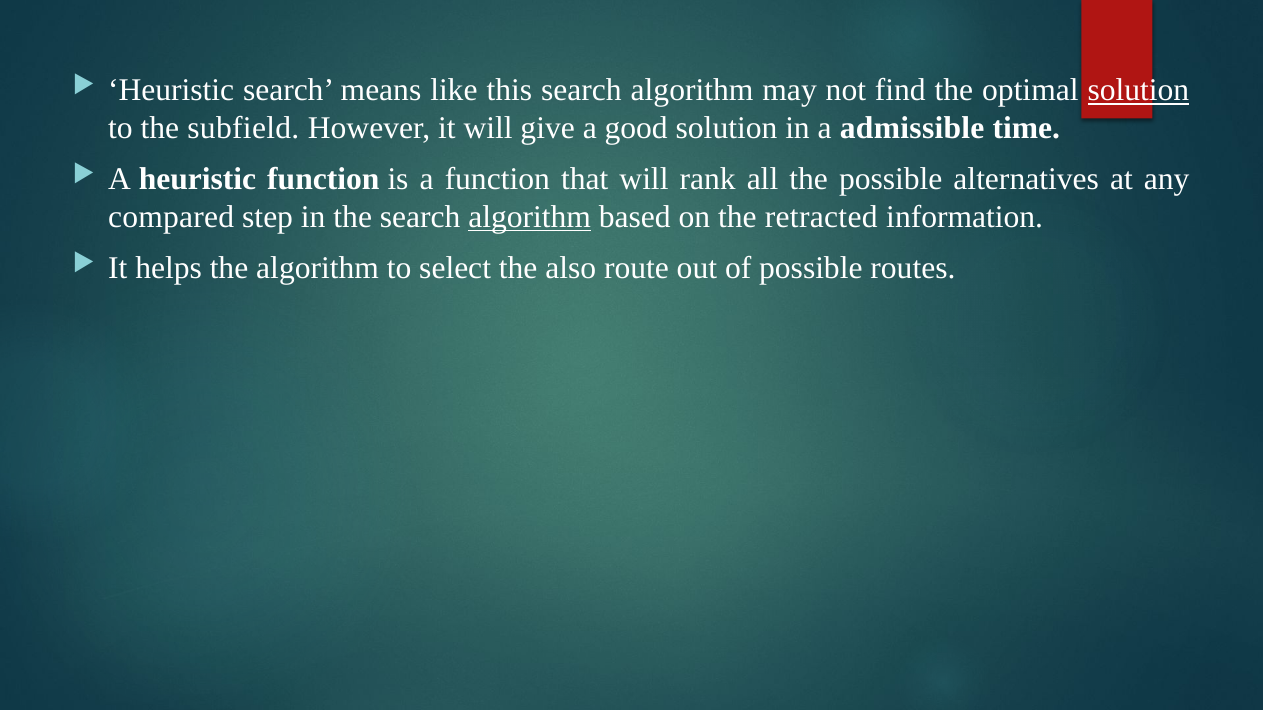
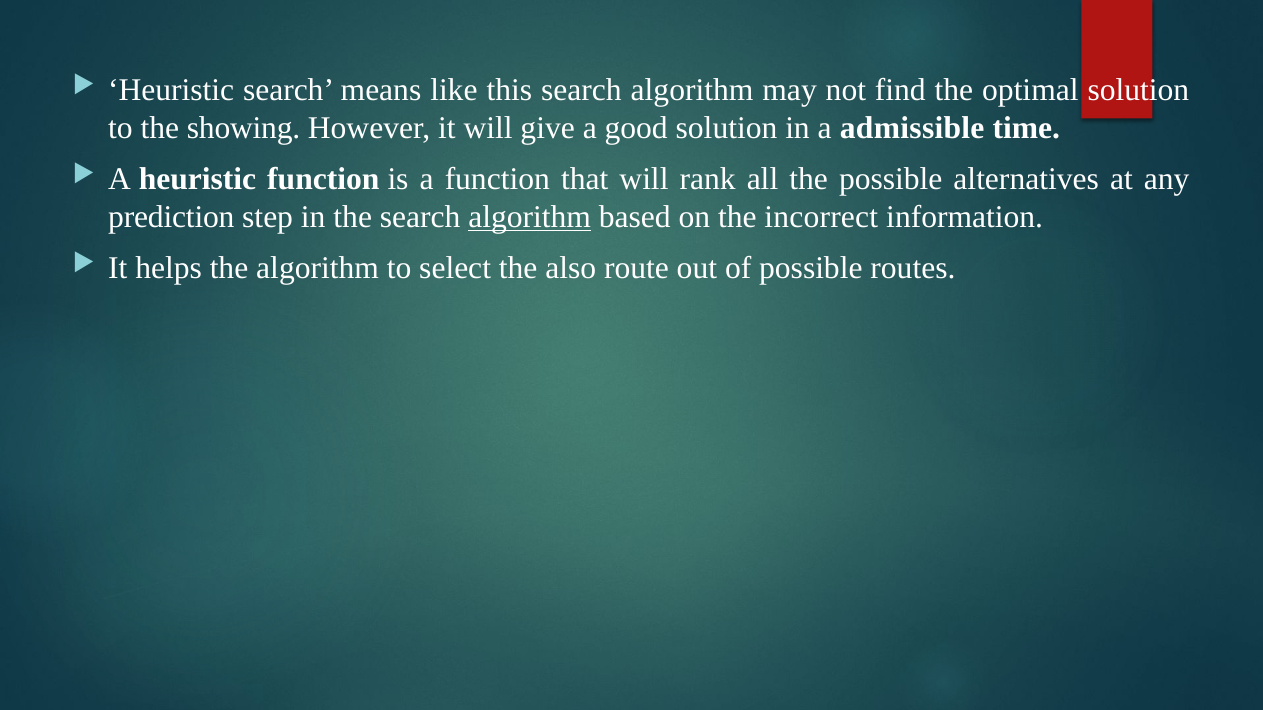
solution at (1138, 90) underline: present -> none
subfield: subfield -> showing
compared: compared -> prediction
retracted: retracted -> incorrect
